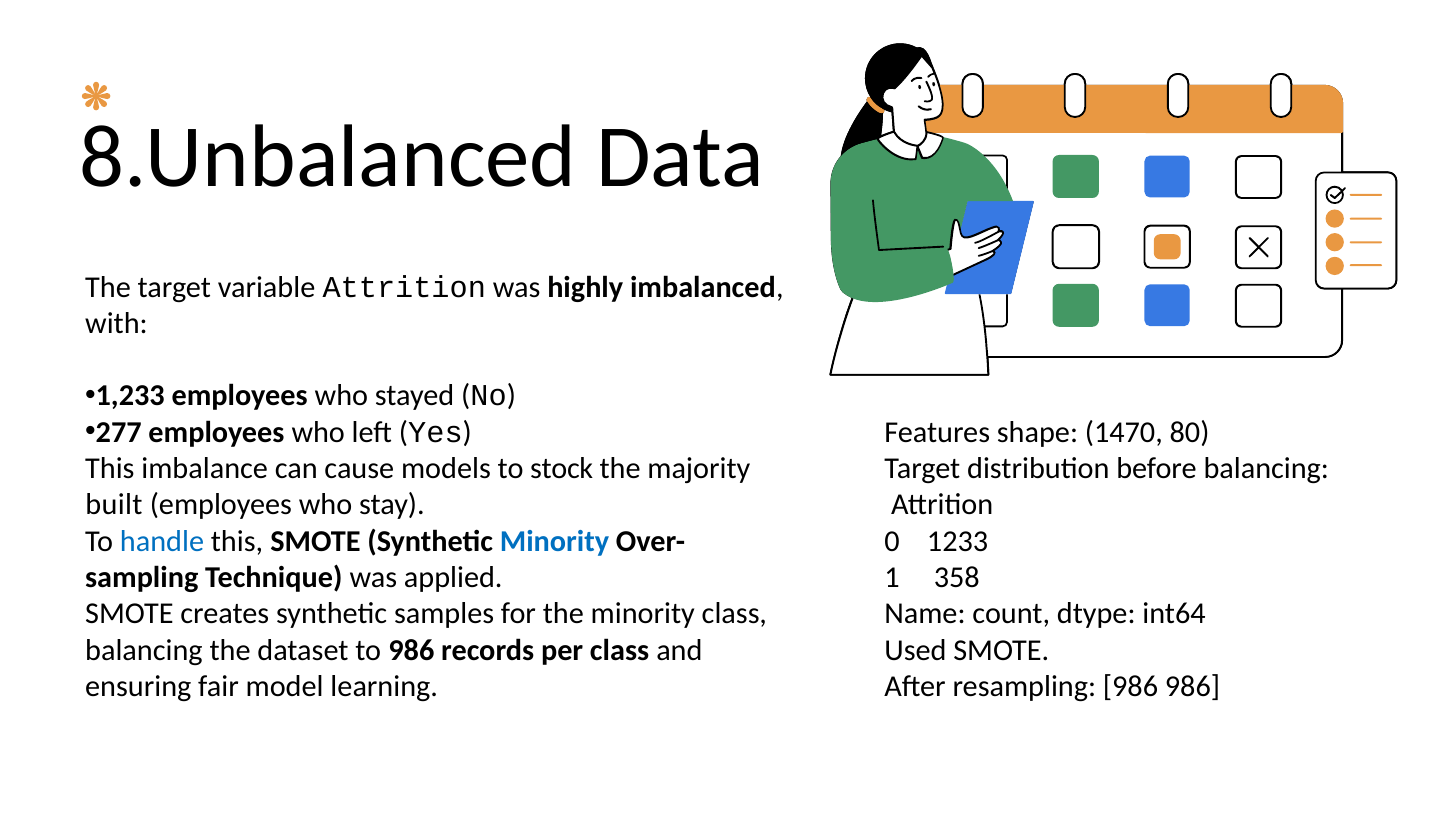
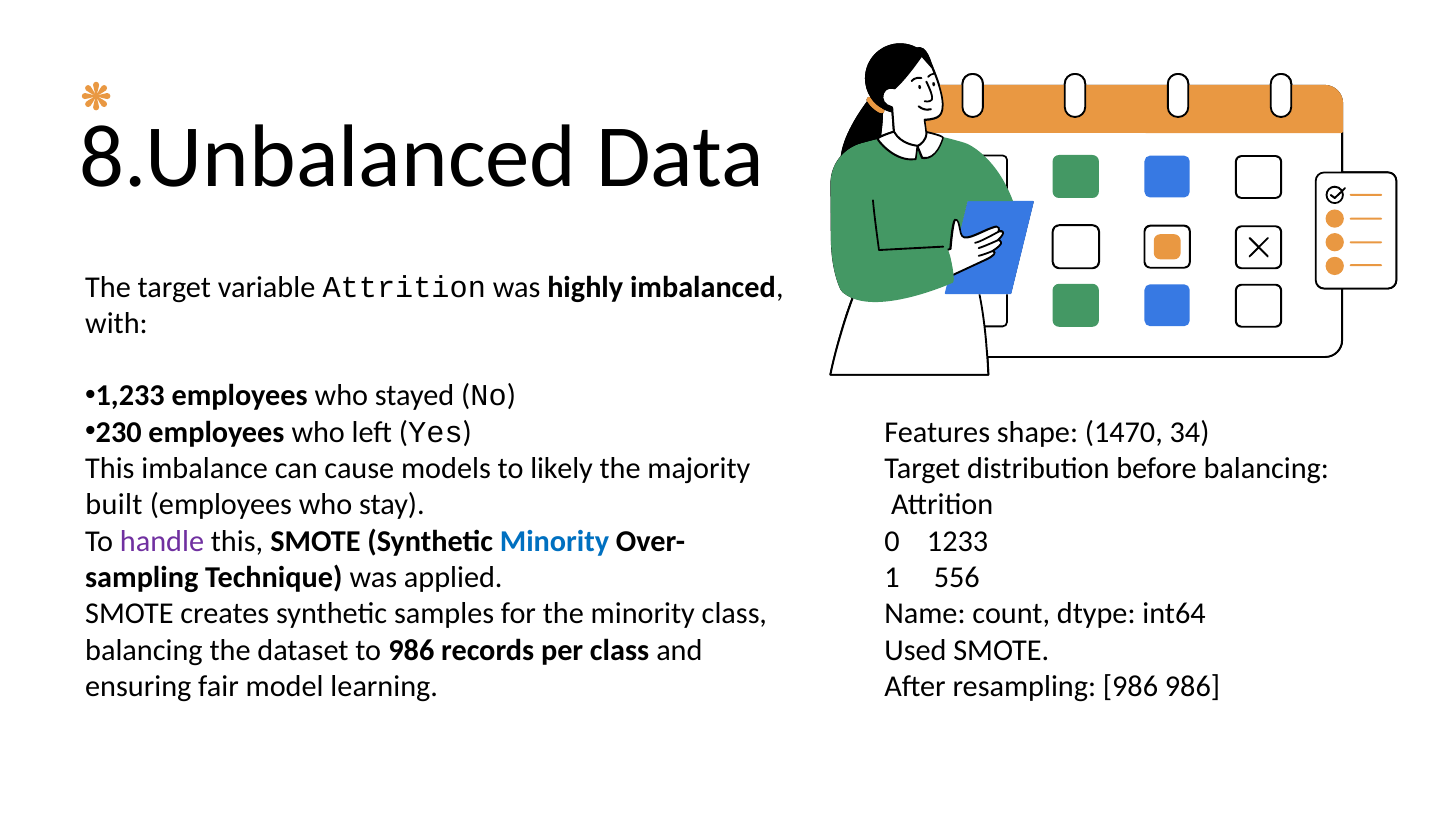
277: 277 -> 230
80: 80 -> 34
stock: stock -> likely
handle colour: blue -> purple
358: 358 -> 556
